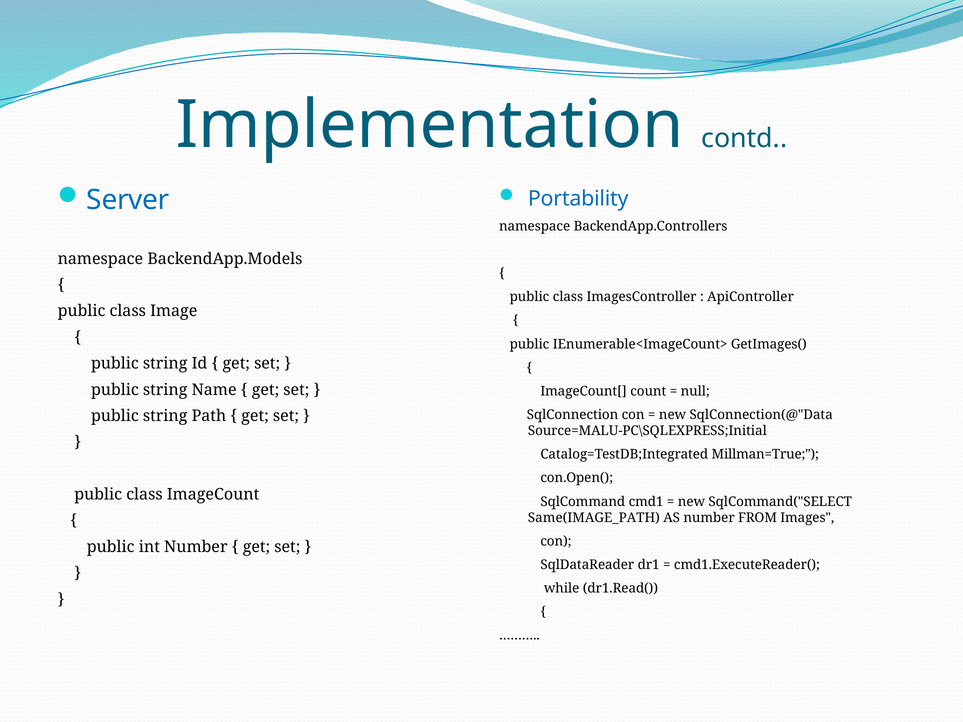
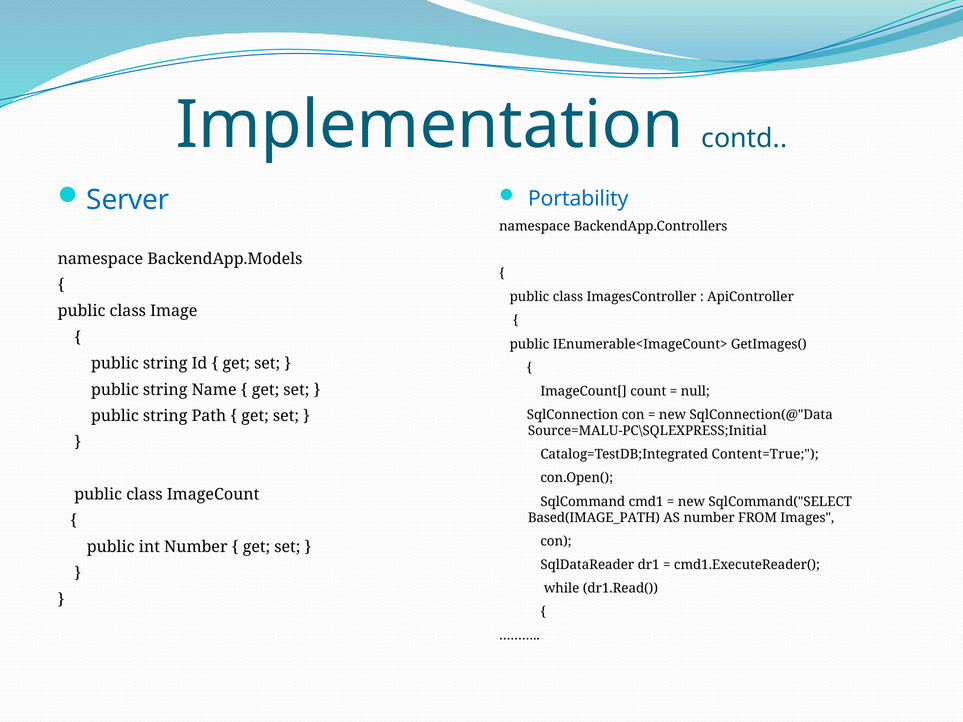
Millman=True: Millman=True -> Content=True
Same(IMAGE_PATH: Same(IMAGE_PATH -> Based(IMAGE_PATH
